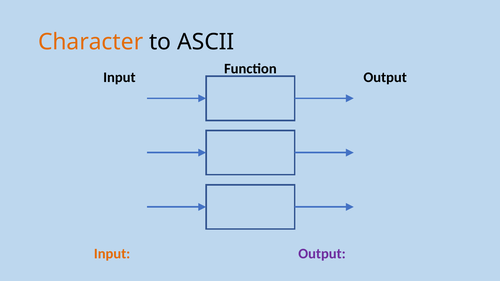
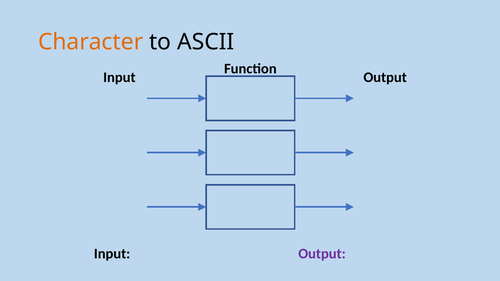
Input at (112, 254) colour: orange -> black
